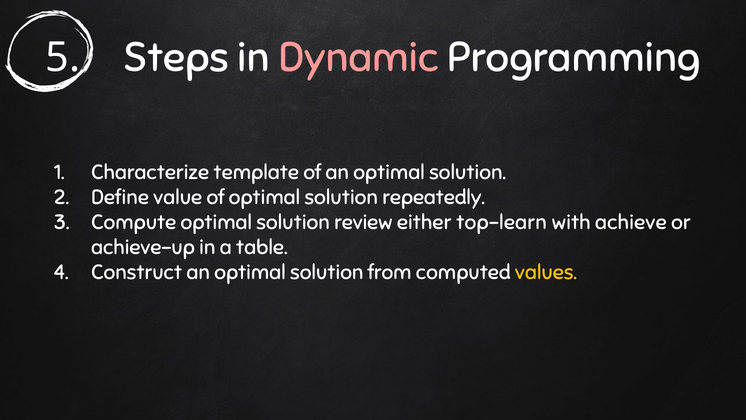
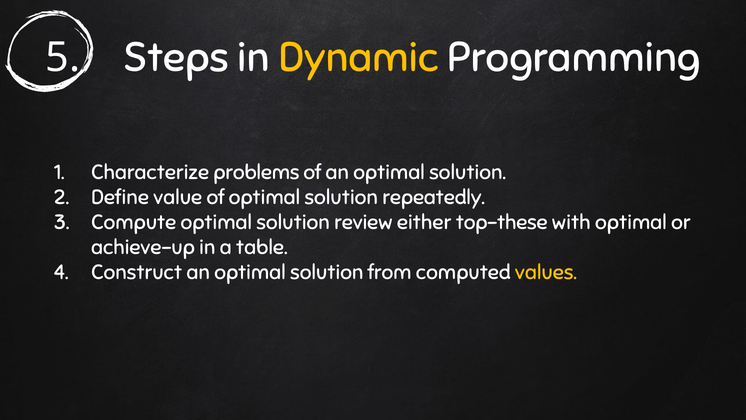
Dynamic colour: pink -> yellow
template: template -> problems
top-learn: top-learn -> top-these
with achieve: achieve -> optimal
